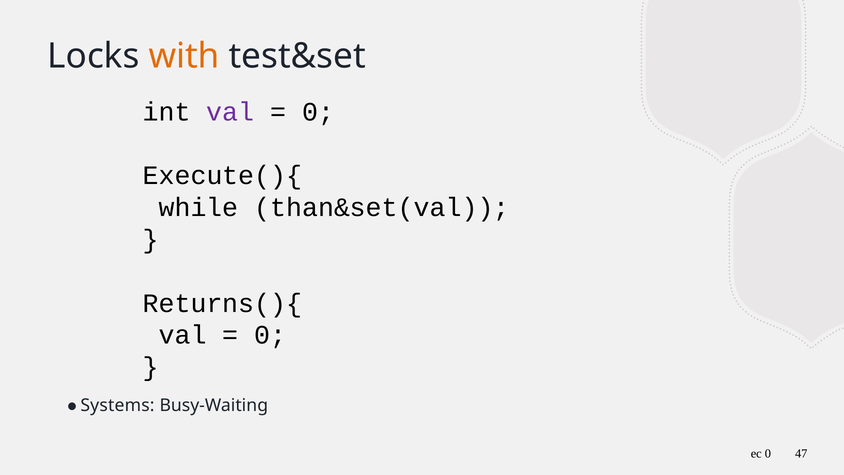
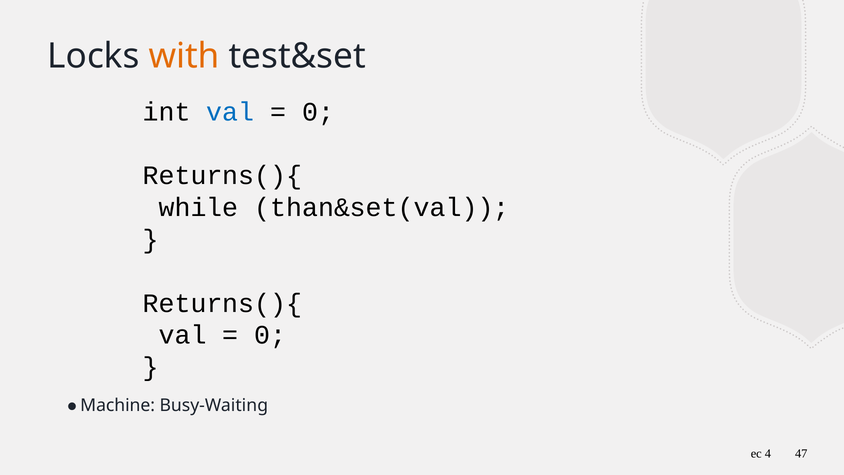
val at (230, 112) colour: purple -> blue
Execute(){ at (222, 175): Execute(){ -> Returns(){
Systems: Systems -> Machine
ec 0: 0 -> 4
